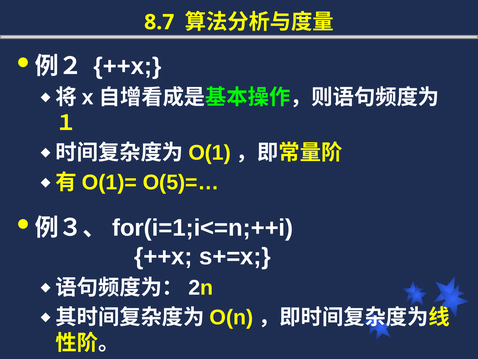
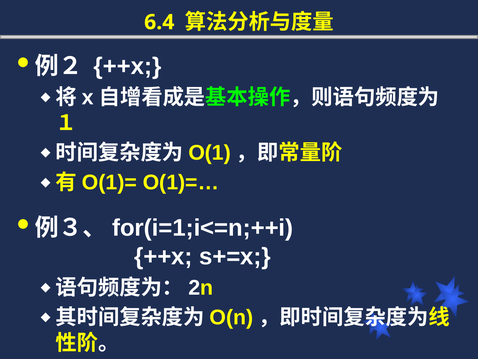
8.7: 8.7 -> 6.4
O(5)=…: O(5)=… -> O(1)=…
